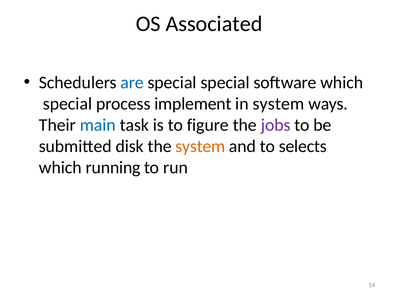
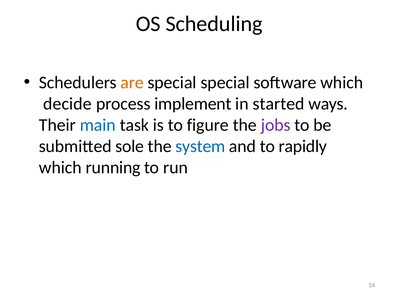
Associated: Associated -> Scheduling
are colour: blue -> orange
special at (68, 104): special -> decide
in system: system -> started
disk: disk -> sole
system at (200, 146) colour: orange -> blue
selects: selects -> rapidly
